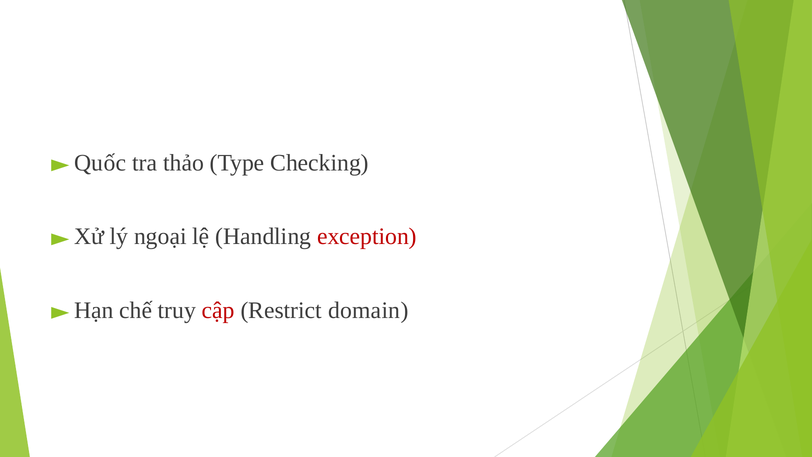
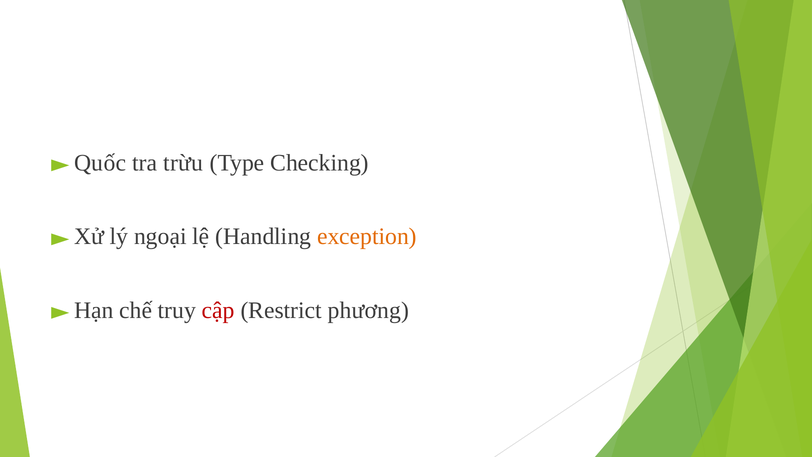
thảo: thảo -> trừu
exception colour: red -> orange
domain: domain -> phương
